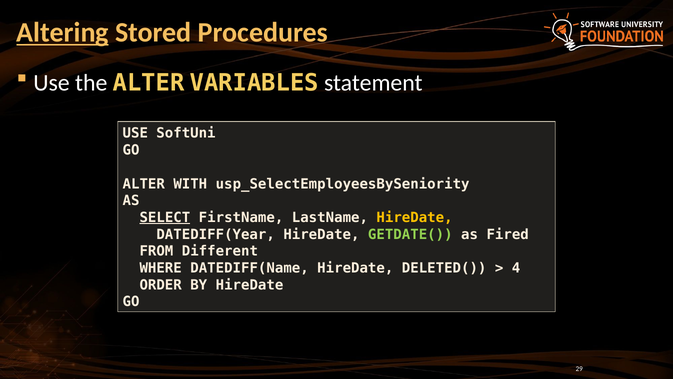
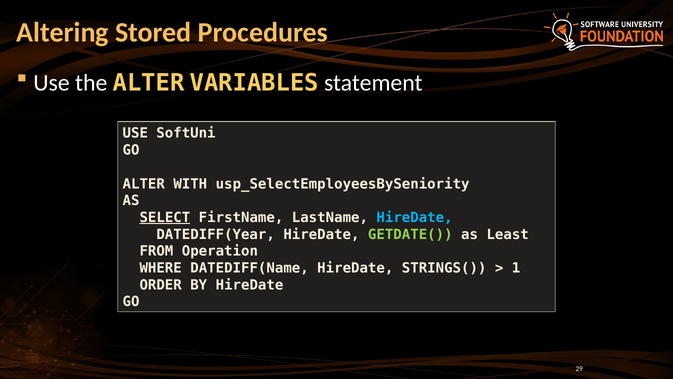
Altering underline: present -> none
HireDate at (415, 217) colour: yellow -> light blue
Fired: Fired -> Least
Different: Different -> Operation
DELETED(: DELETED( -> STRINGS(
4: 4 -> 1
